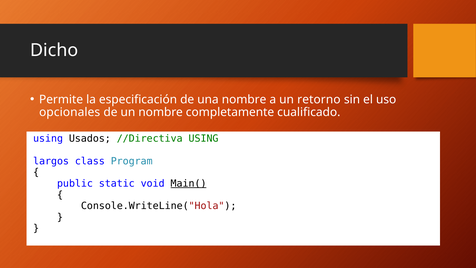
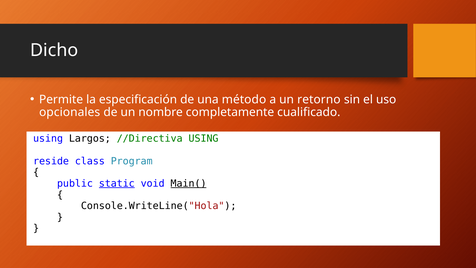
una nombre: nombre -> método
Usados: Usados -> Largos
largos: largos -> reside
static underline: none -> present
